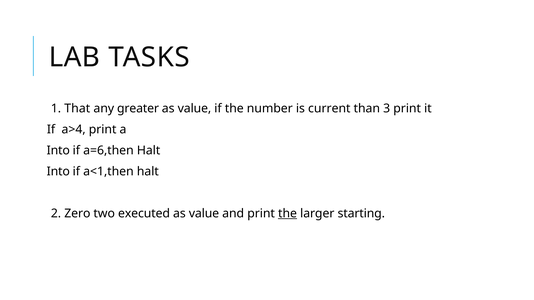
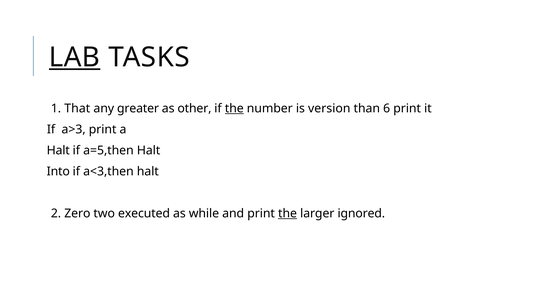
LAB underline: none -> present
value at (194, 109): value -> other
the at (234, 109) underline: none -> present
current: current -> version
3: 3 -> 6
a>4: a>4 -> a>3
Into at (58, 151): Into -> Halt
a=6,then: a=6,then -> a=5,then
a<1,then: a<1,then -> a<3,then
value at (204, 214): value -> while
starting: starting -> ignored
